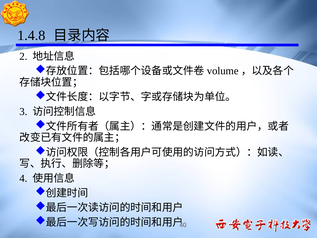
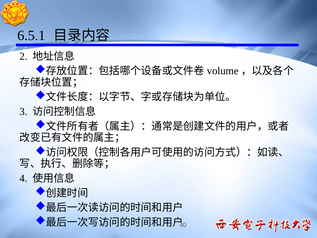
1.4.8: 1.4.8 -> 6.5.1
